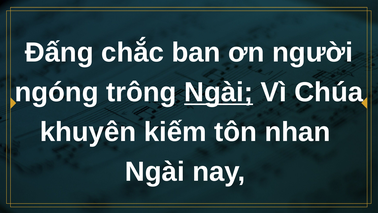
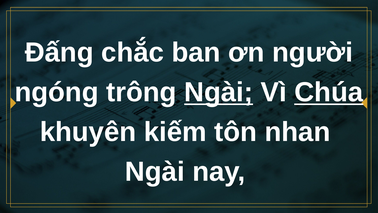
Chúa underline: none -> present
